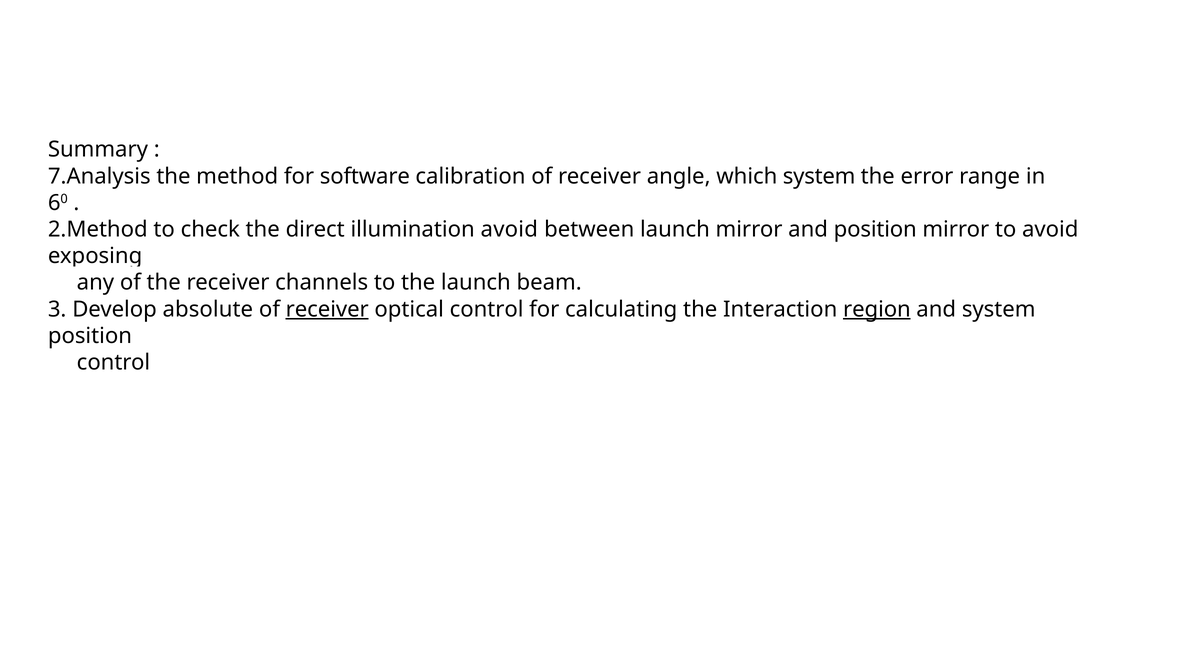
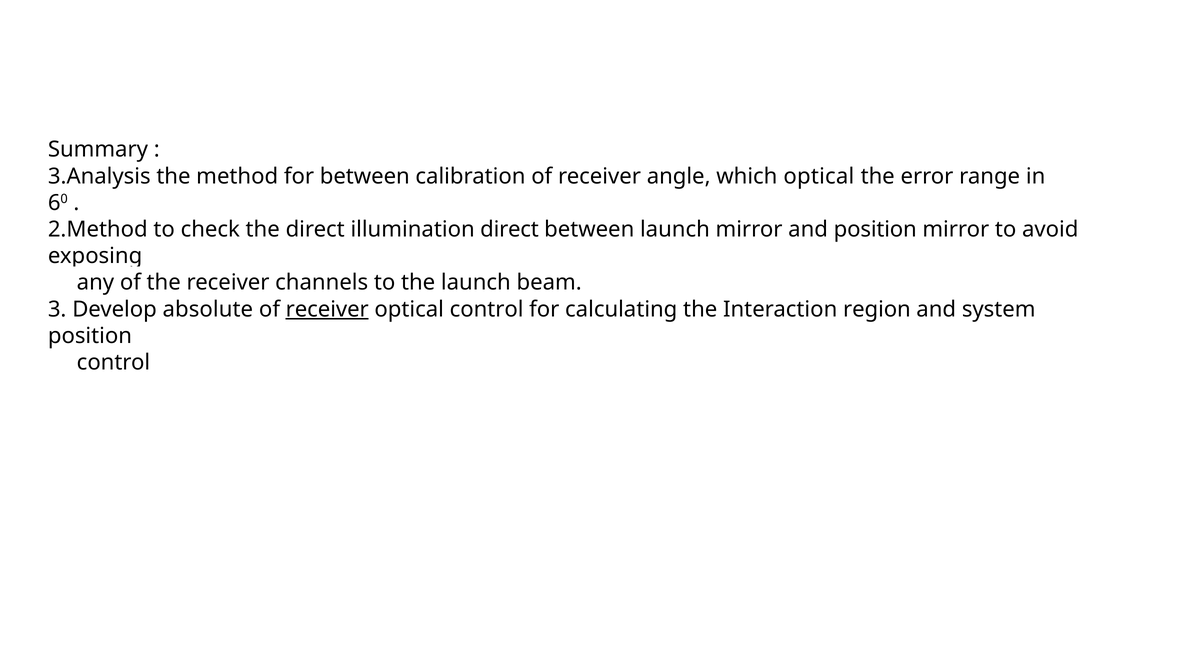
7.Analysis: 7.Analysis -> 3.Analysis
for software: software -> between
which system: system -> optical
illumination avoid: avoid -> direct
region underline: present -> none
